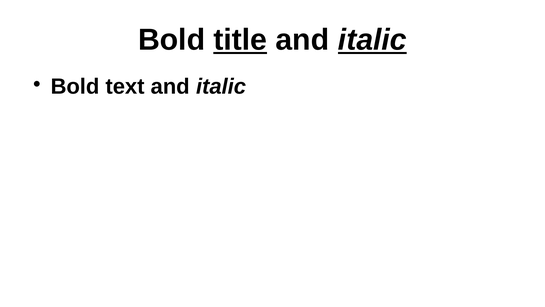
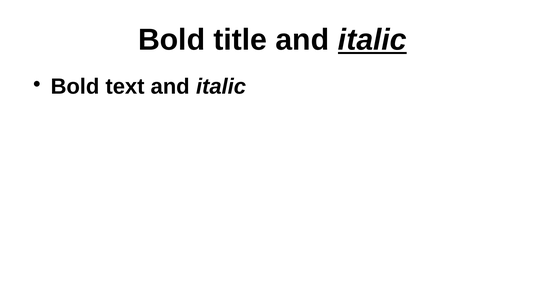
title underline: present -> none
